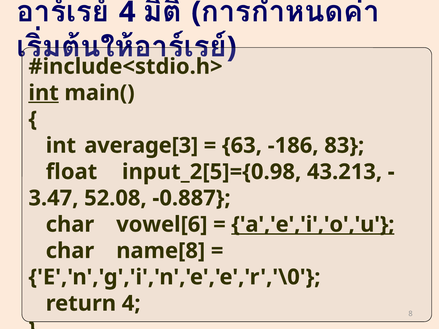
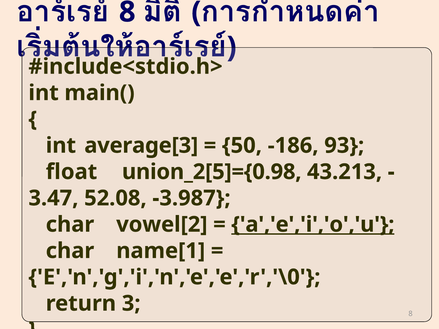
4 at (127, 12): 4 -> 8
int at (44, 93) underline: present -> none
63: 63 -> 50
83: 83 -> 93
input_2[5]={0.98: input_2[5]={0.98 -> union_2[5]={0.98
-0.887: -0.887 -> -3.987
vowel[6: vowel[6 -> vowel[2
name[8: name[8 -> name[1
return 4: 4 -> 3
